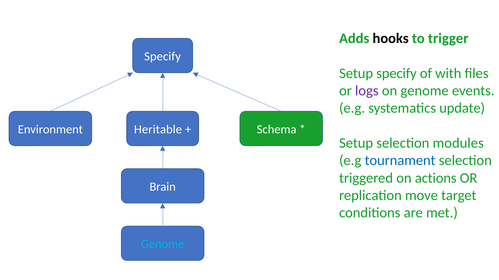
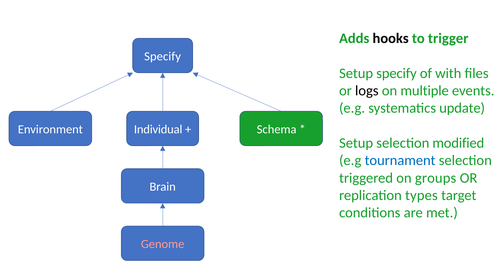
logs colour: purple -> black
on genome: genome -> multiple
Heritable: Heritable -> Individual
modules: modules -> modified
actions: actions -> groups
move: move -> types
Genome at (163, 245) colour: light blue -> pink
